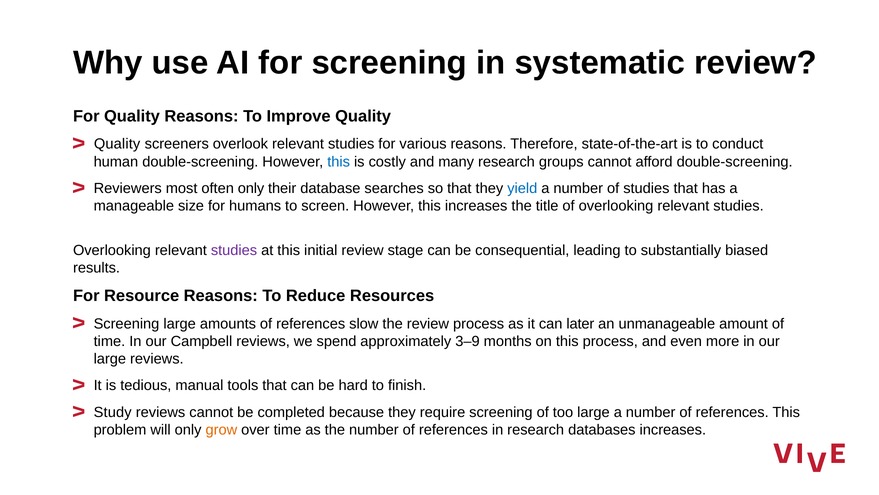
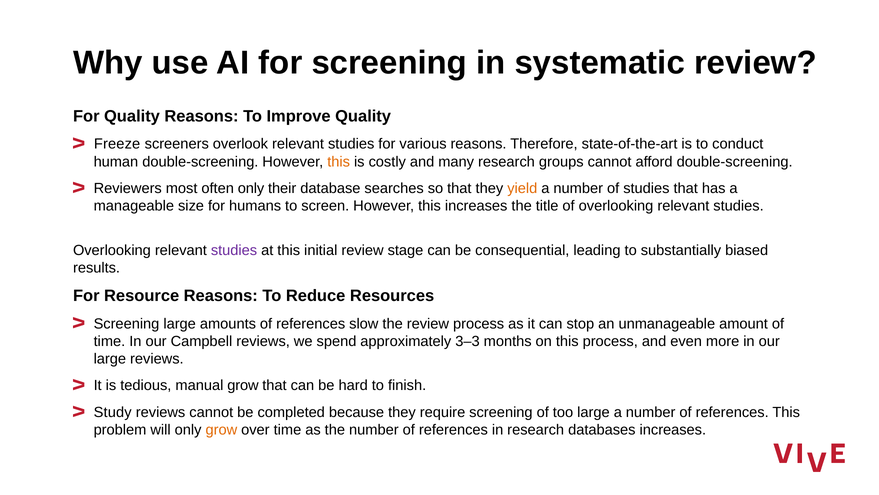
Quality at (117, 144): Quality -> Freeze
this at (339, 161) colour: blue -> orange
yield colour: blue -> orange
later: later -> stop
3–9: 3–9 -> 3–3
manual tools: tools -> grow
